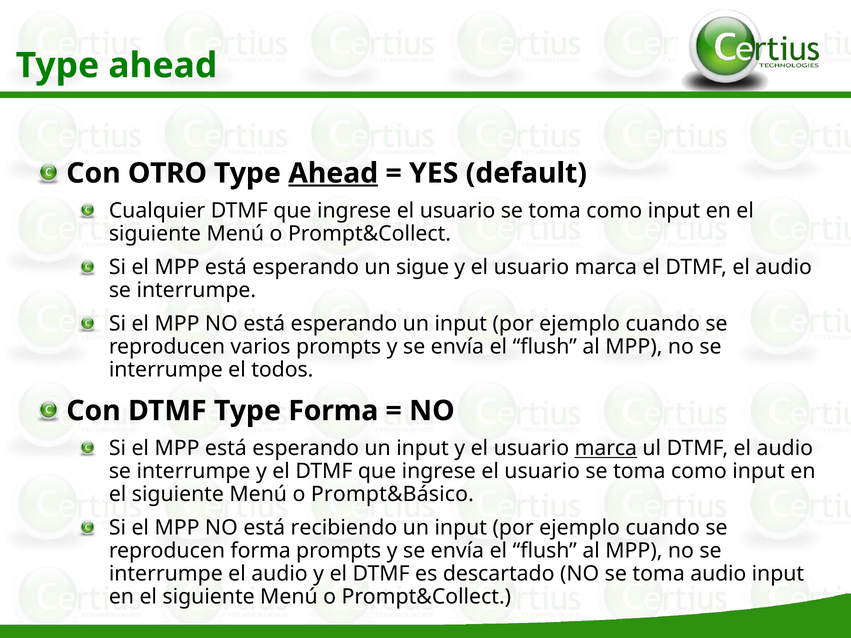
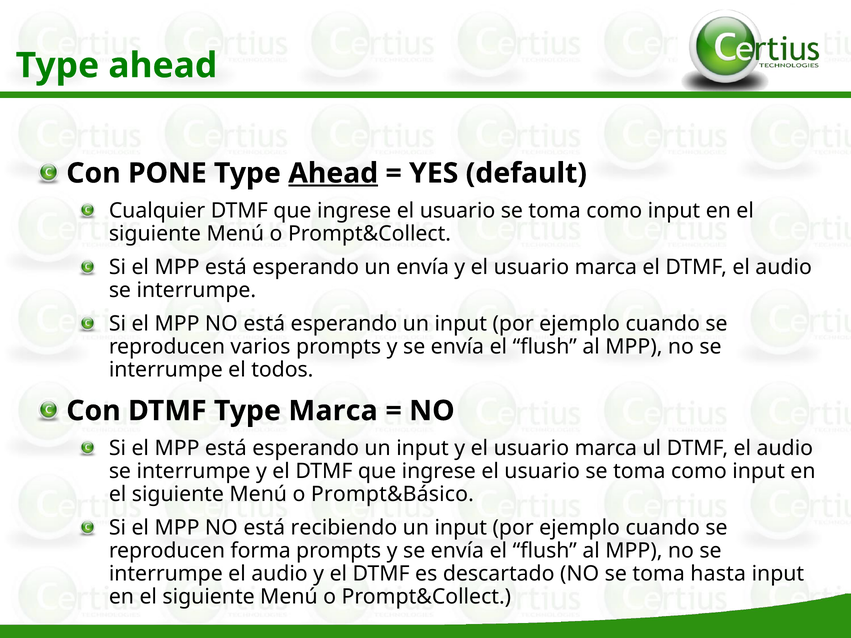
OTRO: OTRO -> PONE
un sigue: sigue -> envía
Type Forma: Forma -> Marca
marca at (606, 448) underline: present -> none
toma audio: audio -> hasta
